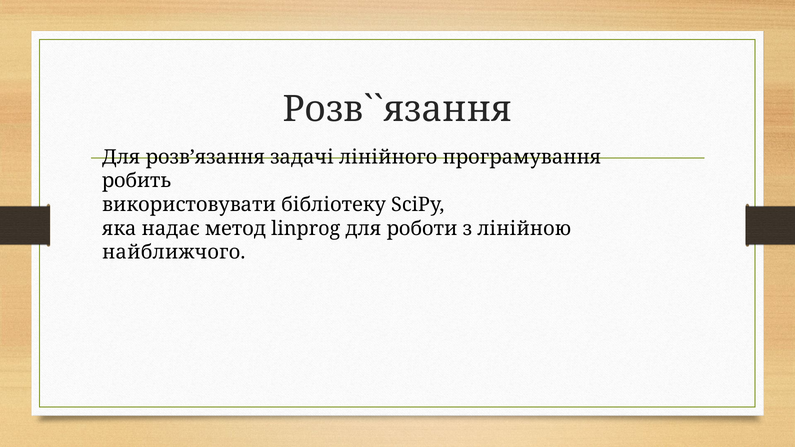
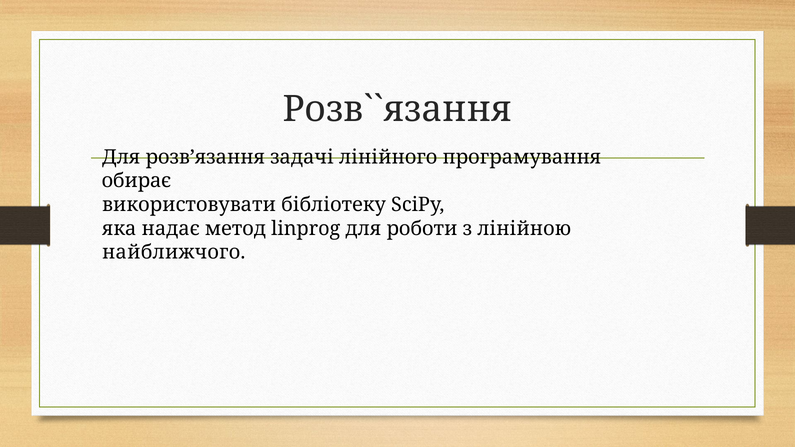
робить: робить -> обирає
